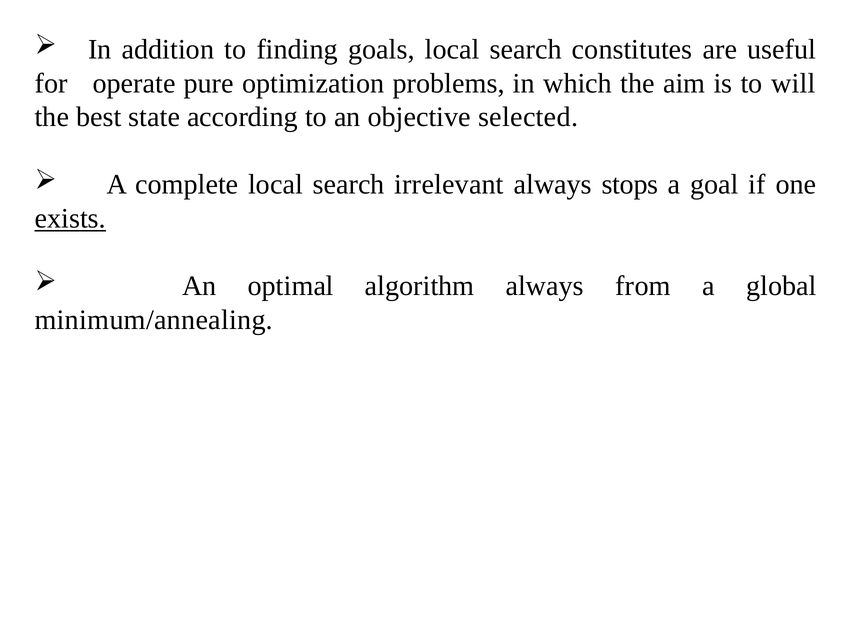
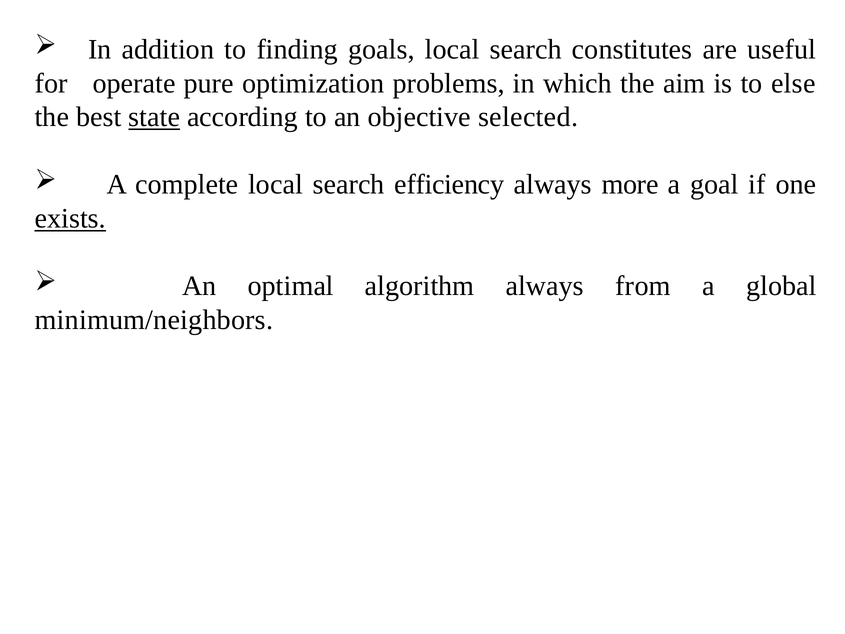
will: will -> else
state underline: none -> present
irrelevant: irrelevant -> efficiency
stops: stops -> more
minimum/annealing: minimum/annealing -> minimum/neighbors
